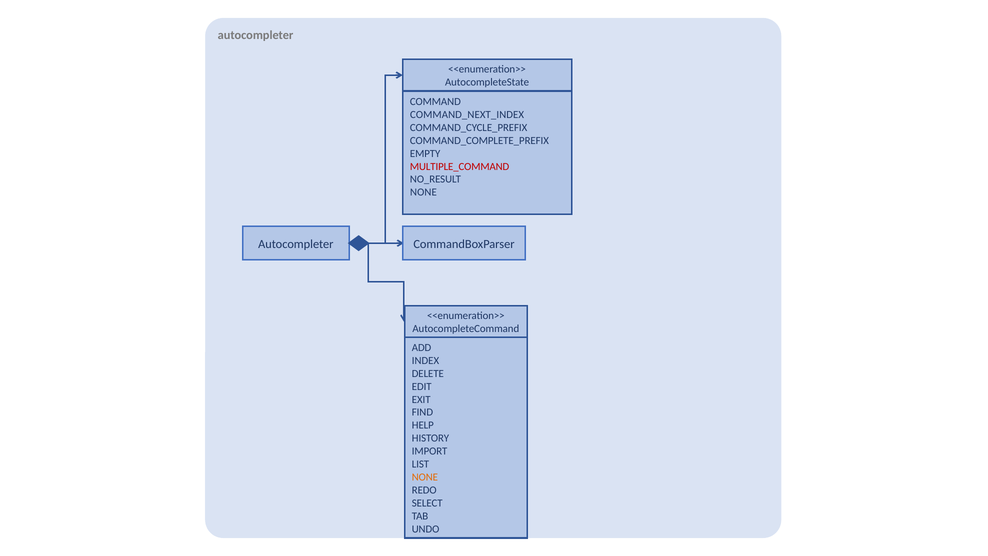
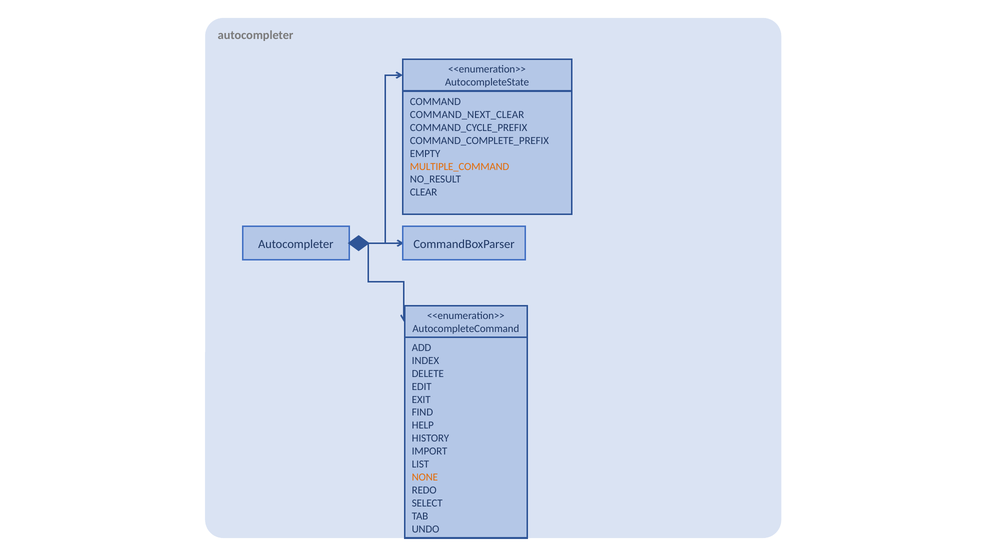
COMMAND_NEXT_INDEX: COMMAND_NEXT_INDEX -> COMMAND_NEXT_CLEAR
MULTIPLE_COMMAND colour: red -> orange
NONE at (423, 192): NONE -> CLEAR
